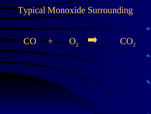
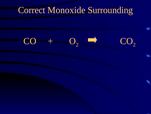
Typical: Typical -> Correct
